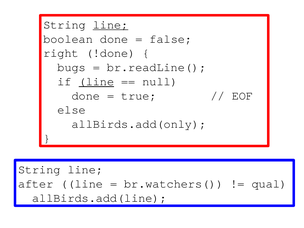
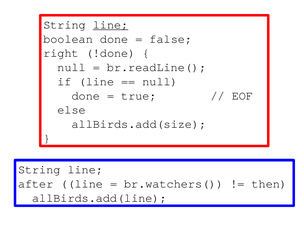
bugs at (72, 67): bugs -> null
line at (96, 81) underline: present -> none
allBirds.add(only: allBirds.add(only -> allBirds.add(size
qual: qual -> then
